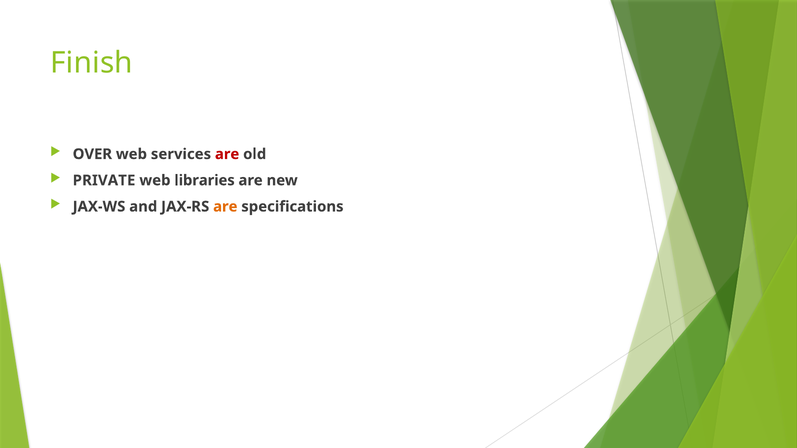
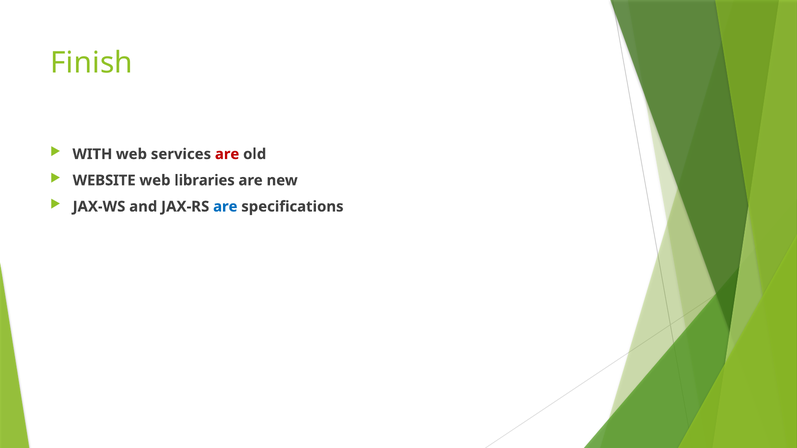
OVER: OVER -> WITH
PRIVATE: PRIVATE -> WEBSITE
are at (225, 207) colour: orange -> blue
